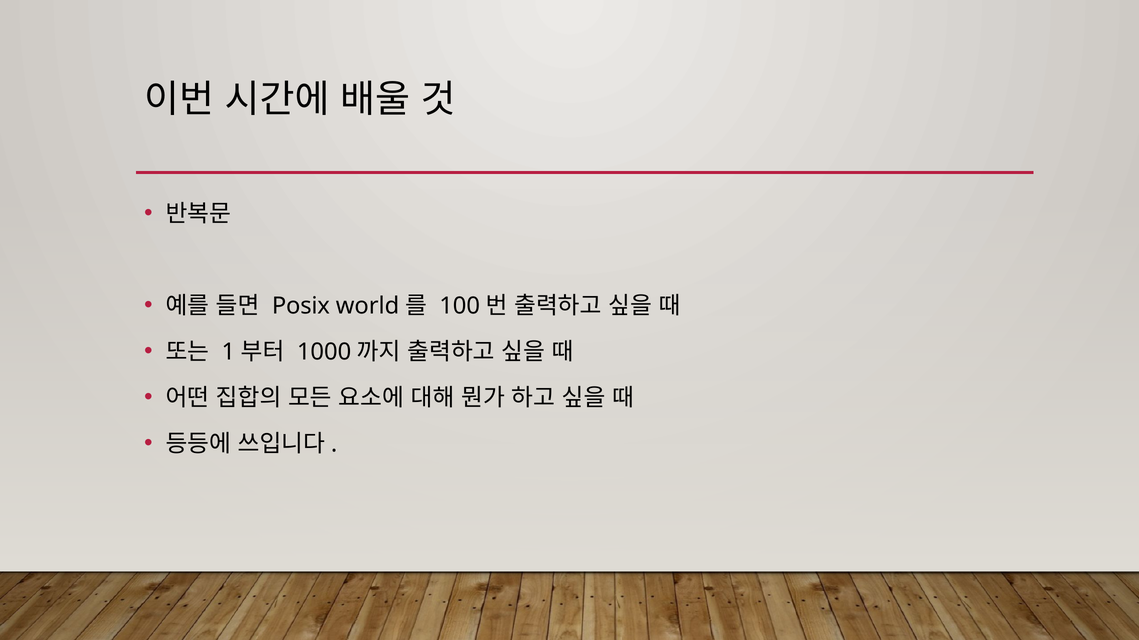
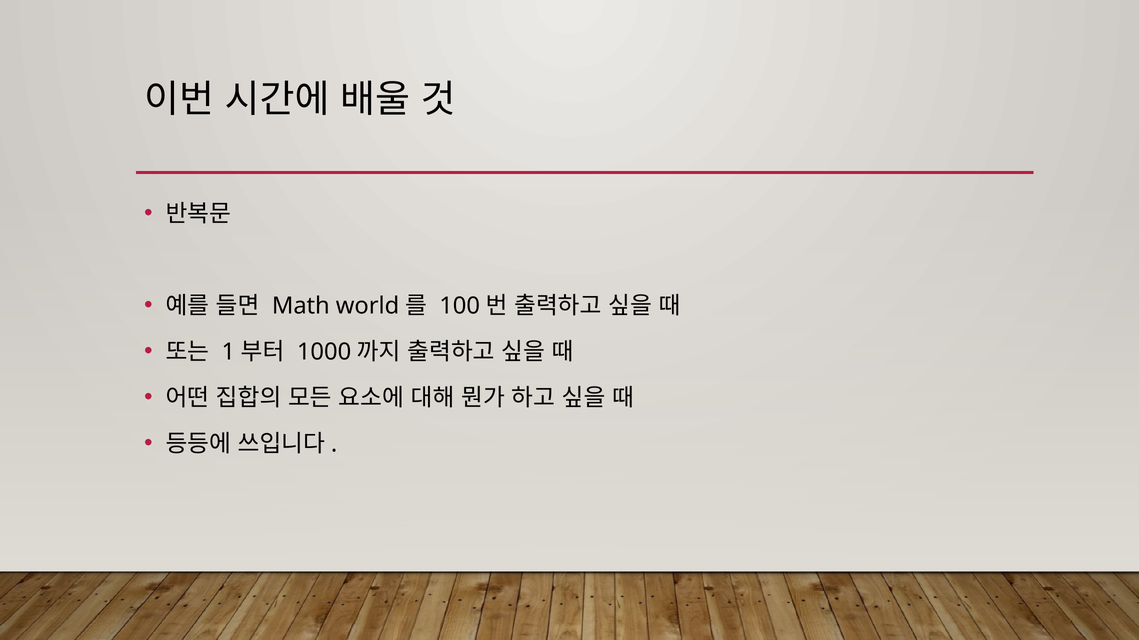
Posix: Posix -> Math
